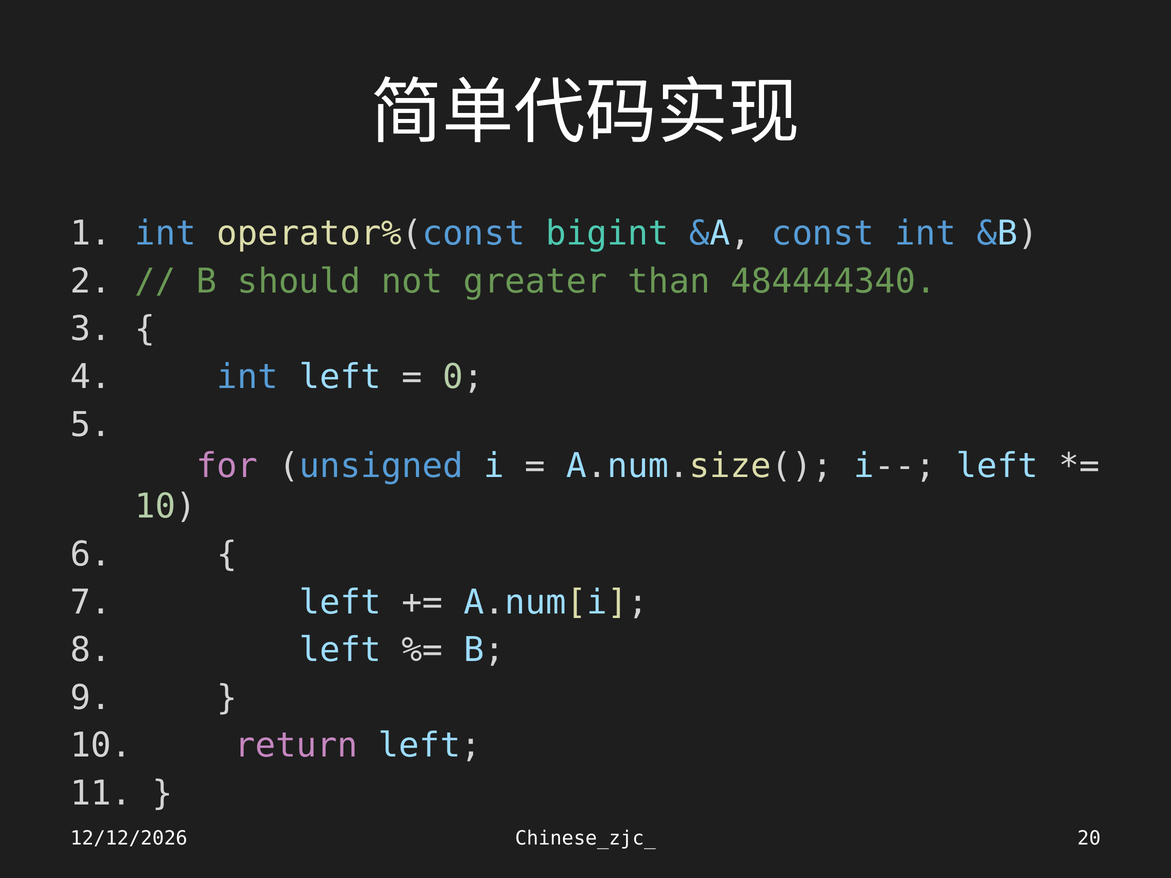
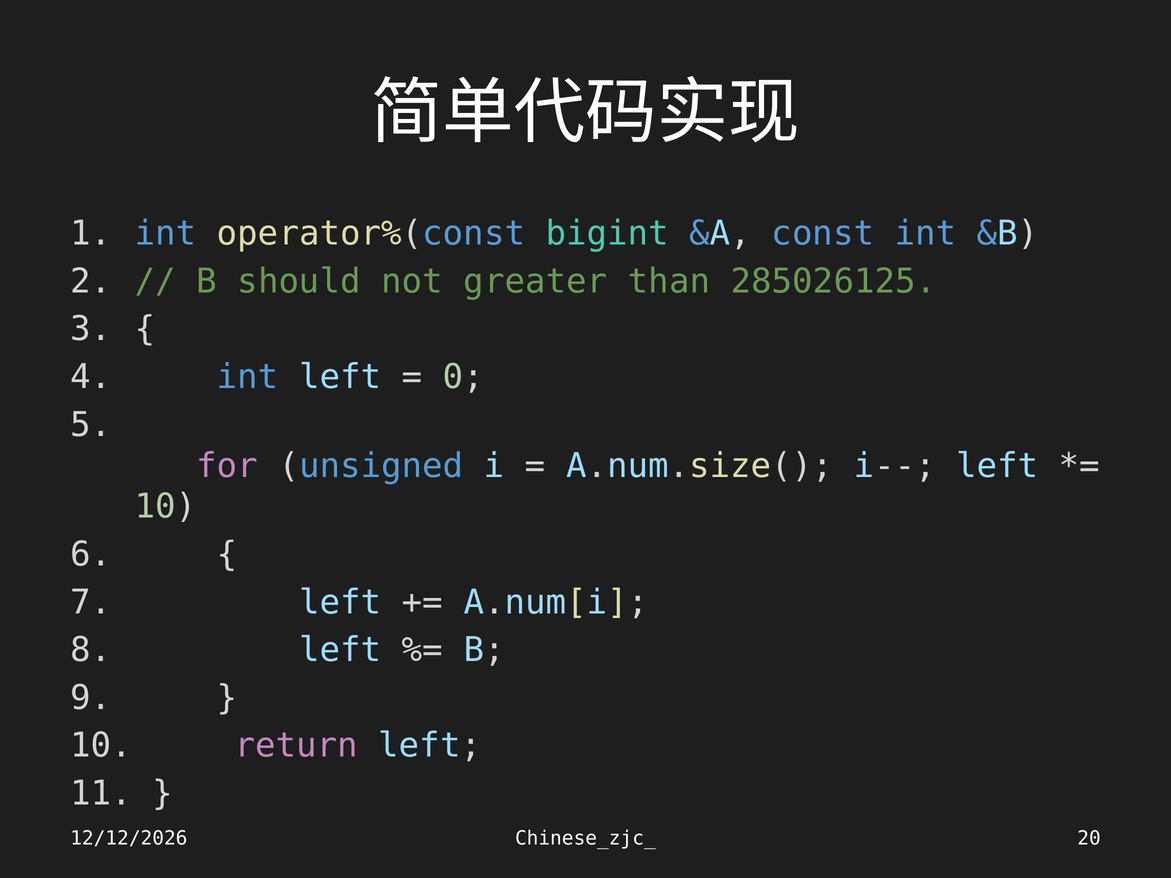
484444340: 484444340 -> 285026125
